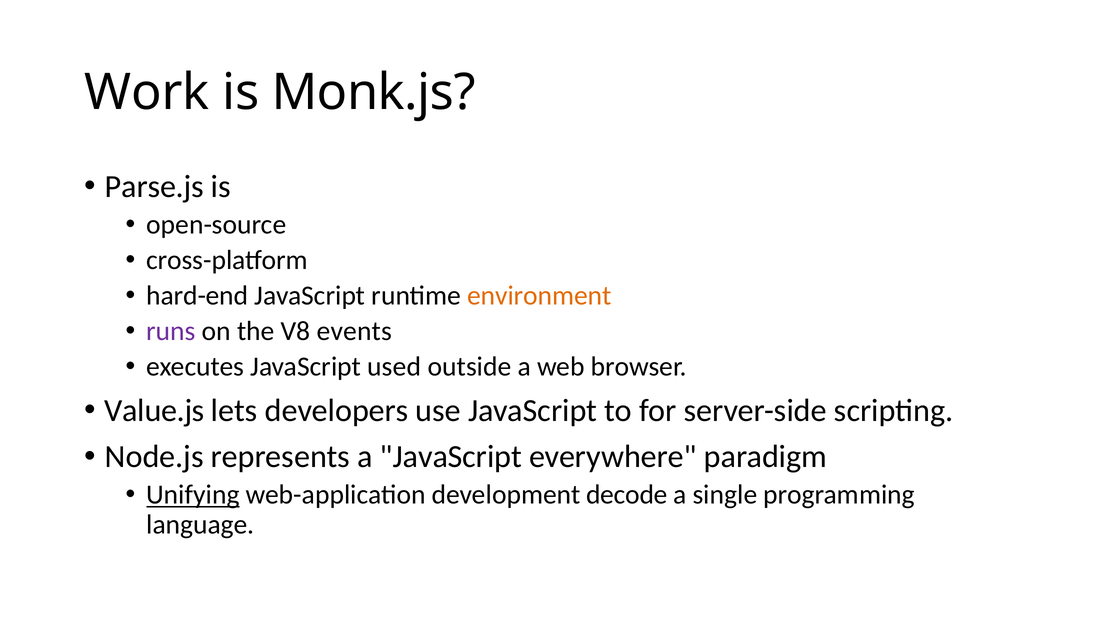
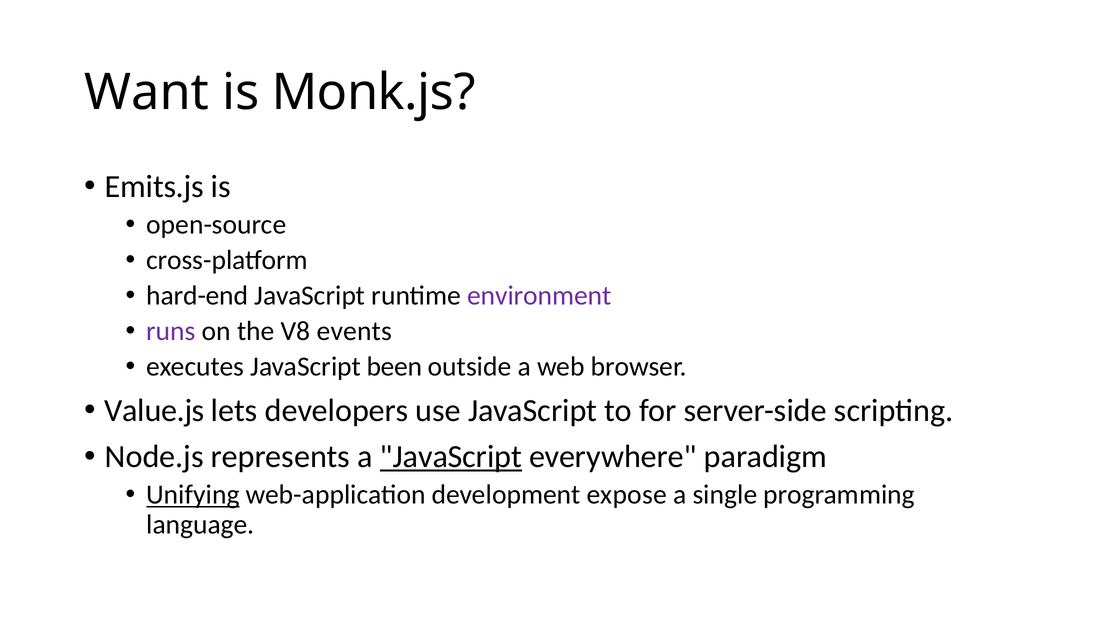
Work: Work -> Want
Parse.js: Parse.js -> Emits.js
environment colour: orange -> purple
used: used -> been
JavaScript at (451, 457) underline: none -> present
decode: decode -> expose
